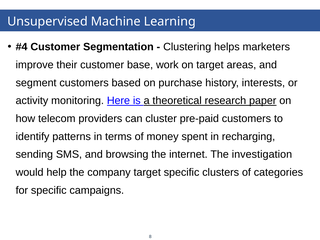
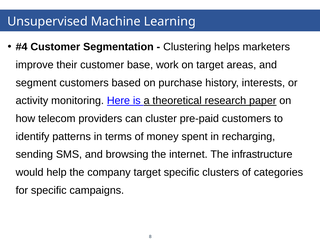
investigation: investigation -> infrastructure
